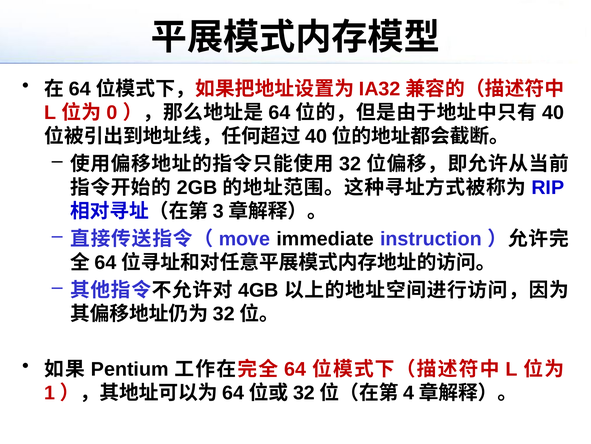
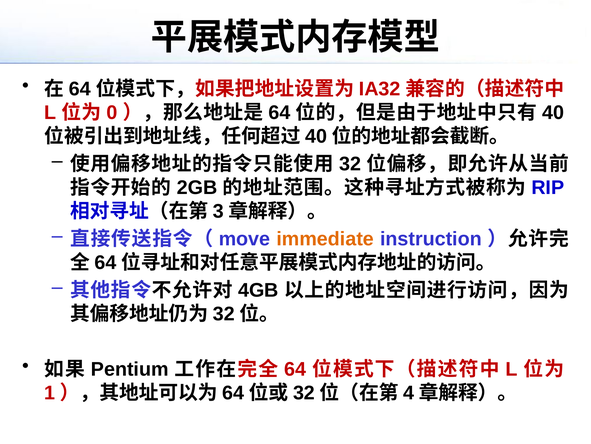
immediate colour: black -> orange
